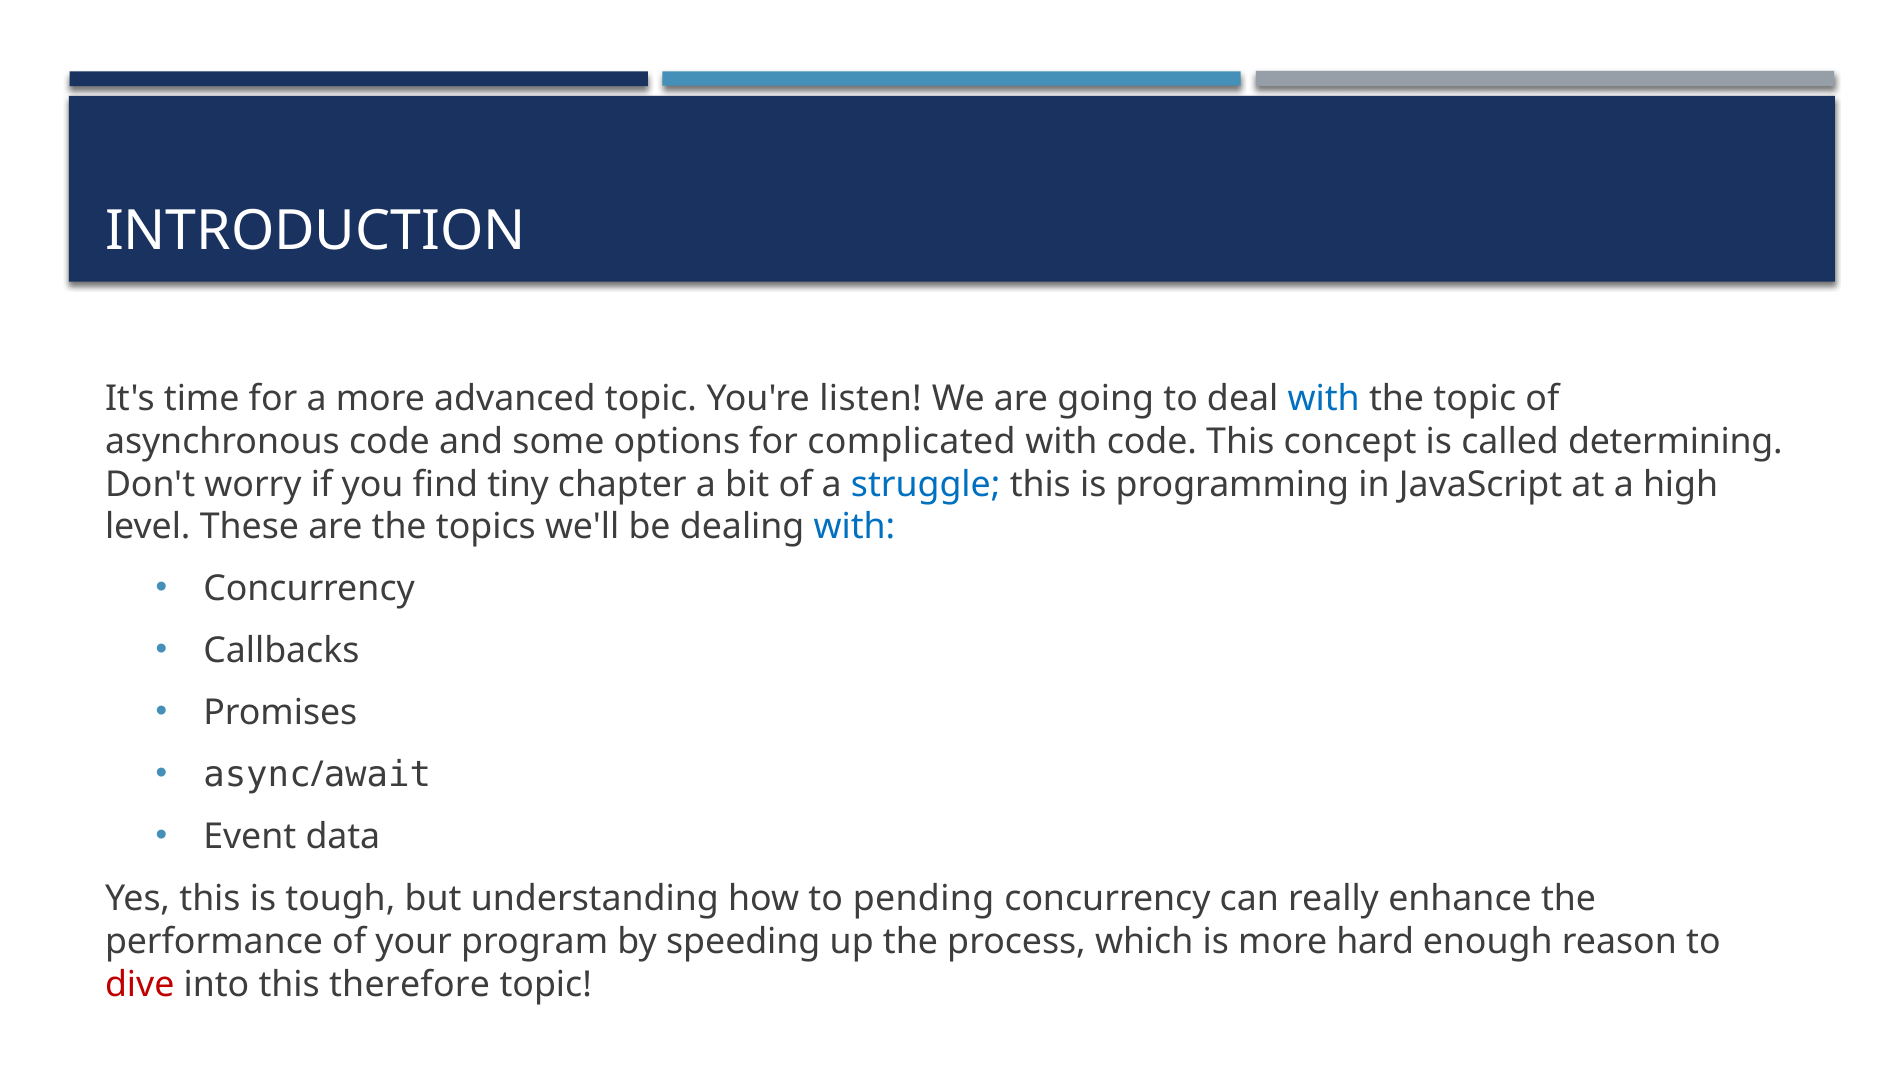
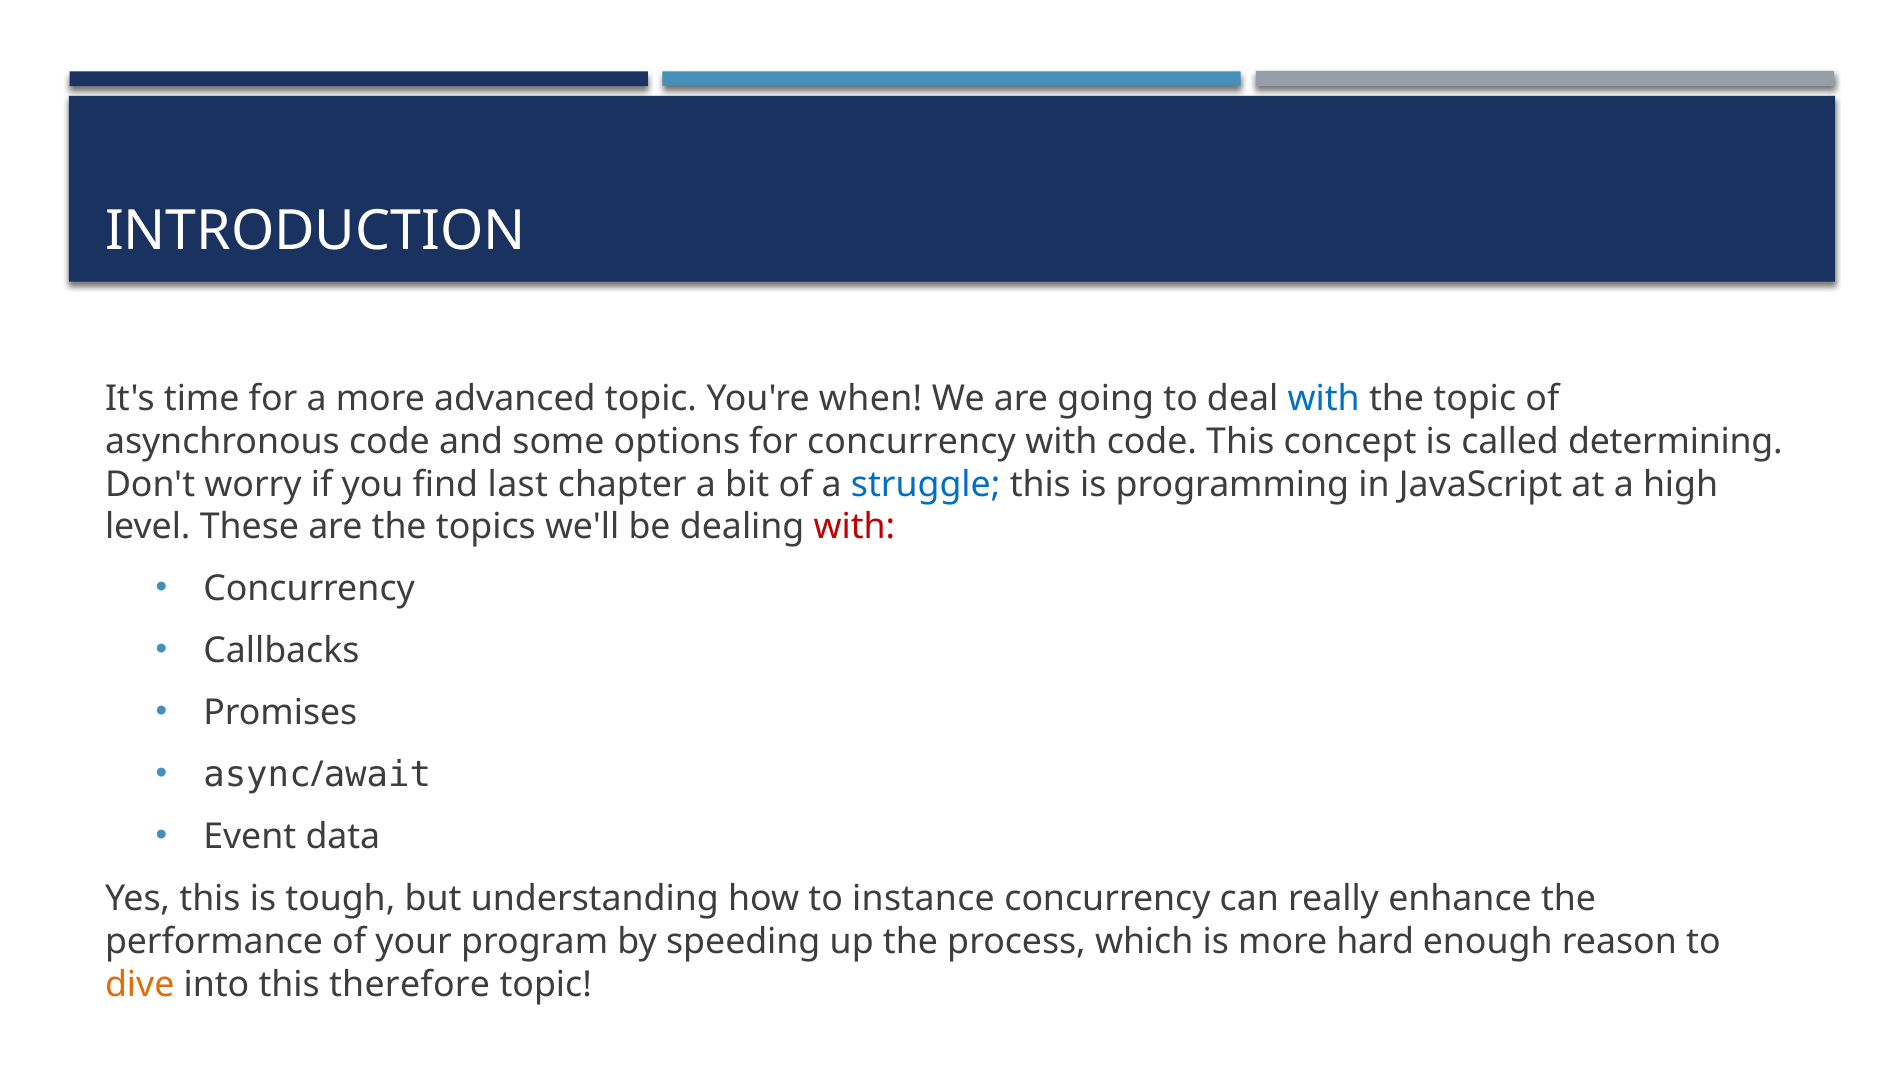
listen: listen -> when
for complicated: complicated -> concurrency
tiny: tiny -> last
with at (854, 527) colour: blue -> red
pending: pending -> instance
dive colour: red -> orange
